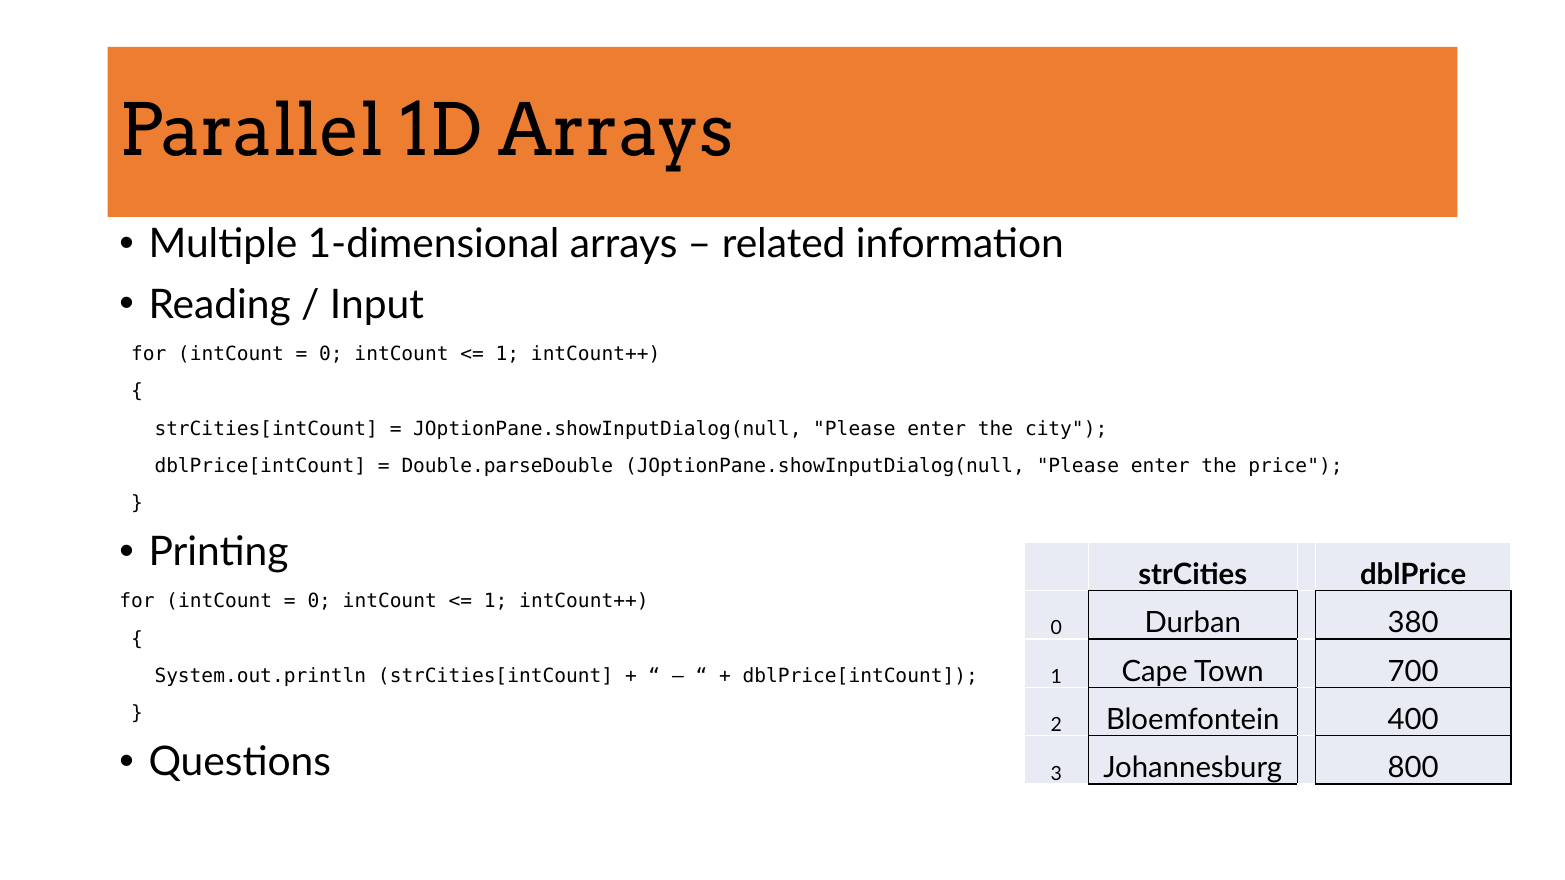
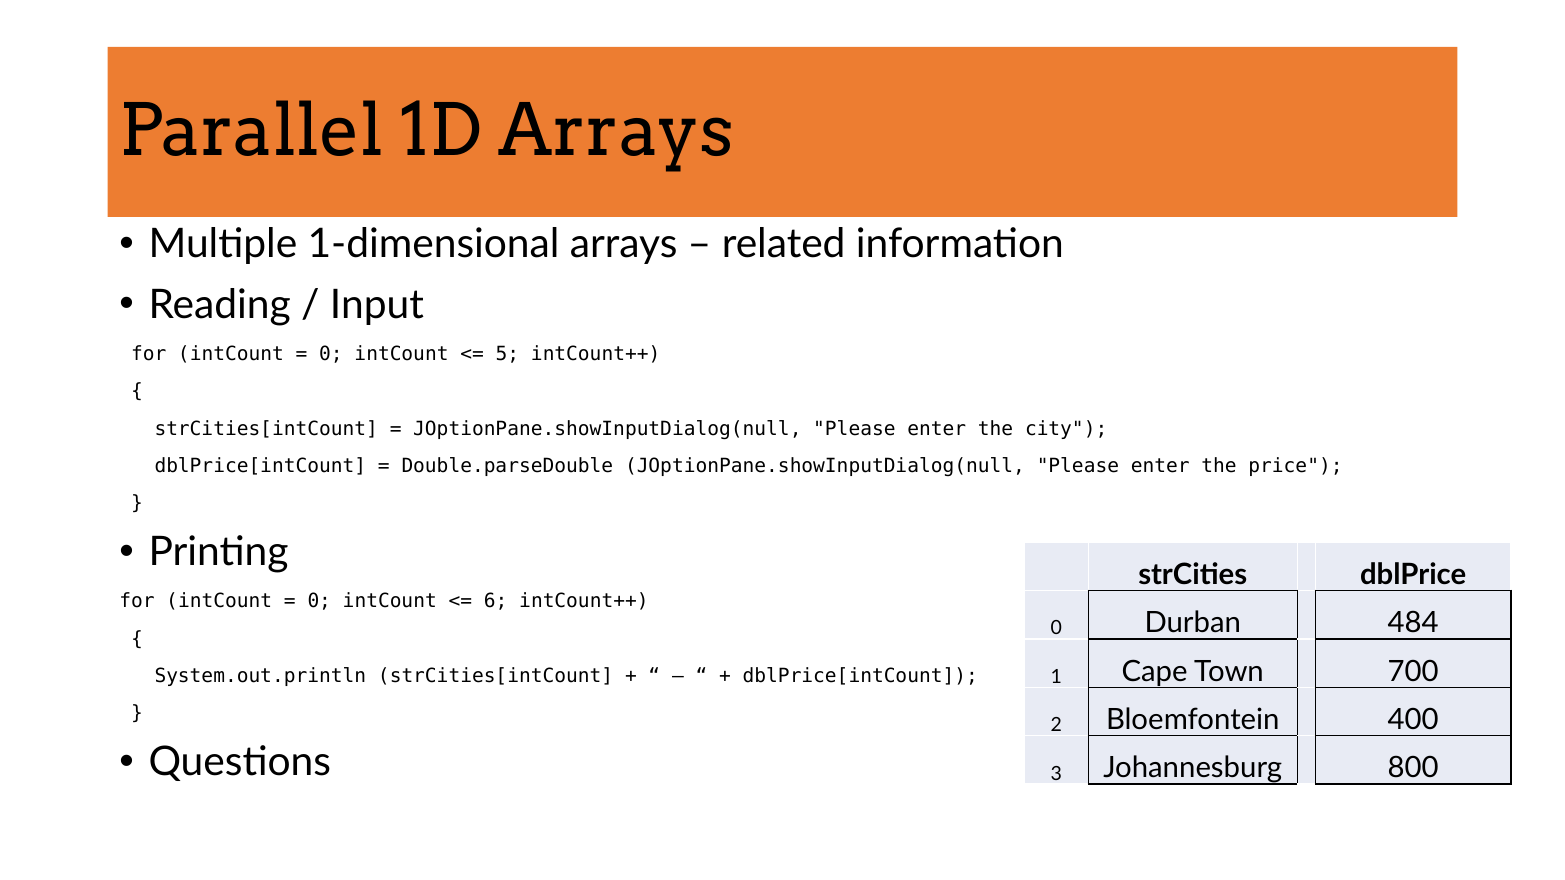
1 at (507, 354): 1 -> 5
1 at (496, 601): 1 -> 6
380: 380 -> 484
